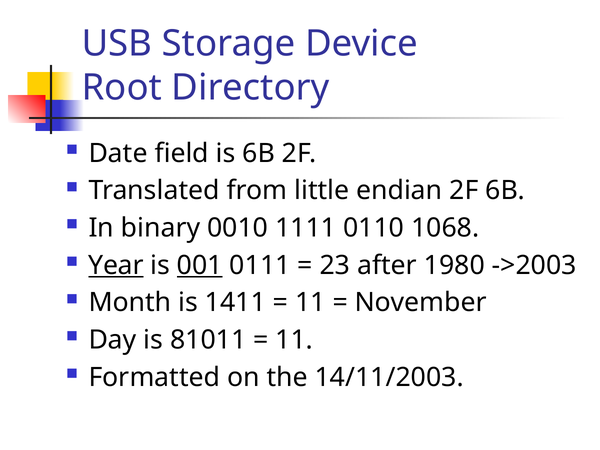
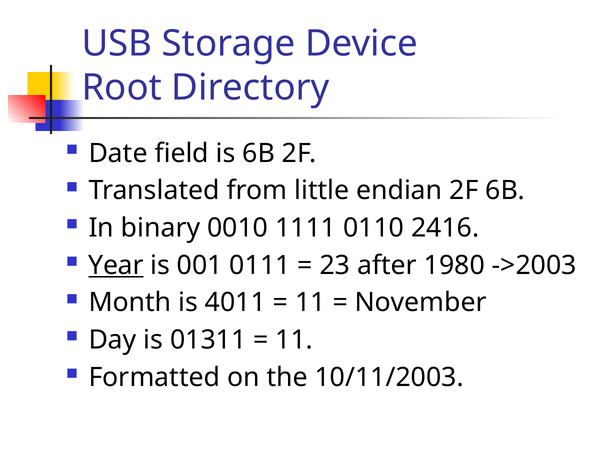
1068: 1068 -> 2416
001 underline: present -> none
1411: 1411 -> 4011
81011: 81011 -> 01311
14/11/2003: 14/11/2003 -> 10/11/2003
